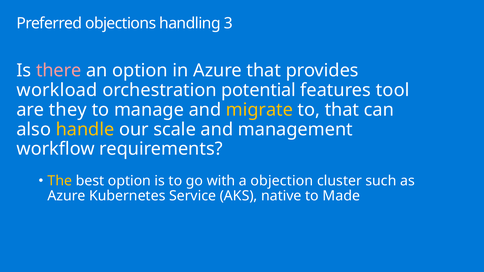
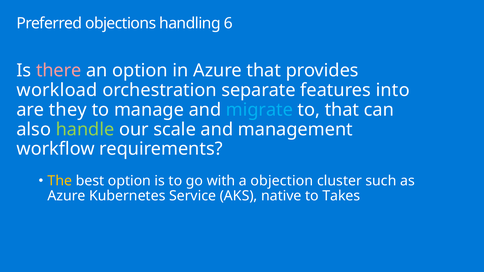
3: 3 -> 6
potential: potential -> separate
tool: tool -> into
migrate colour: yellow -> light blue
handle colour: yellow -> light green
Made: Made -> Takes
